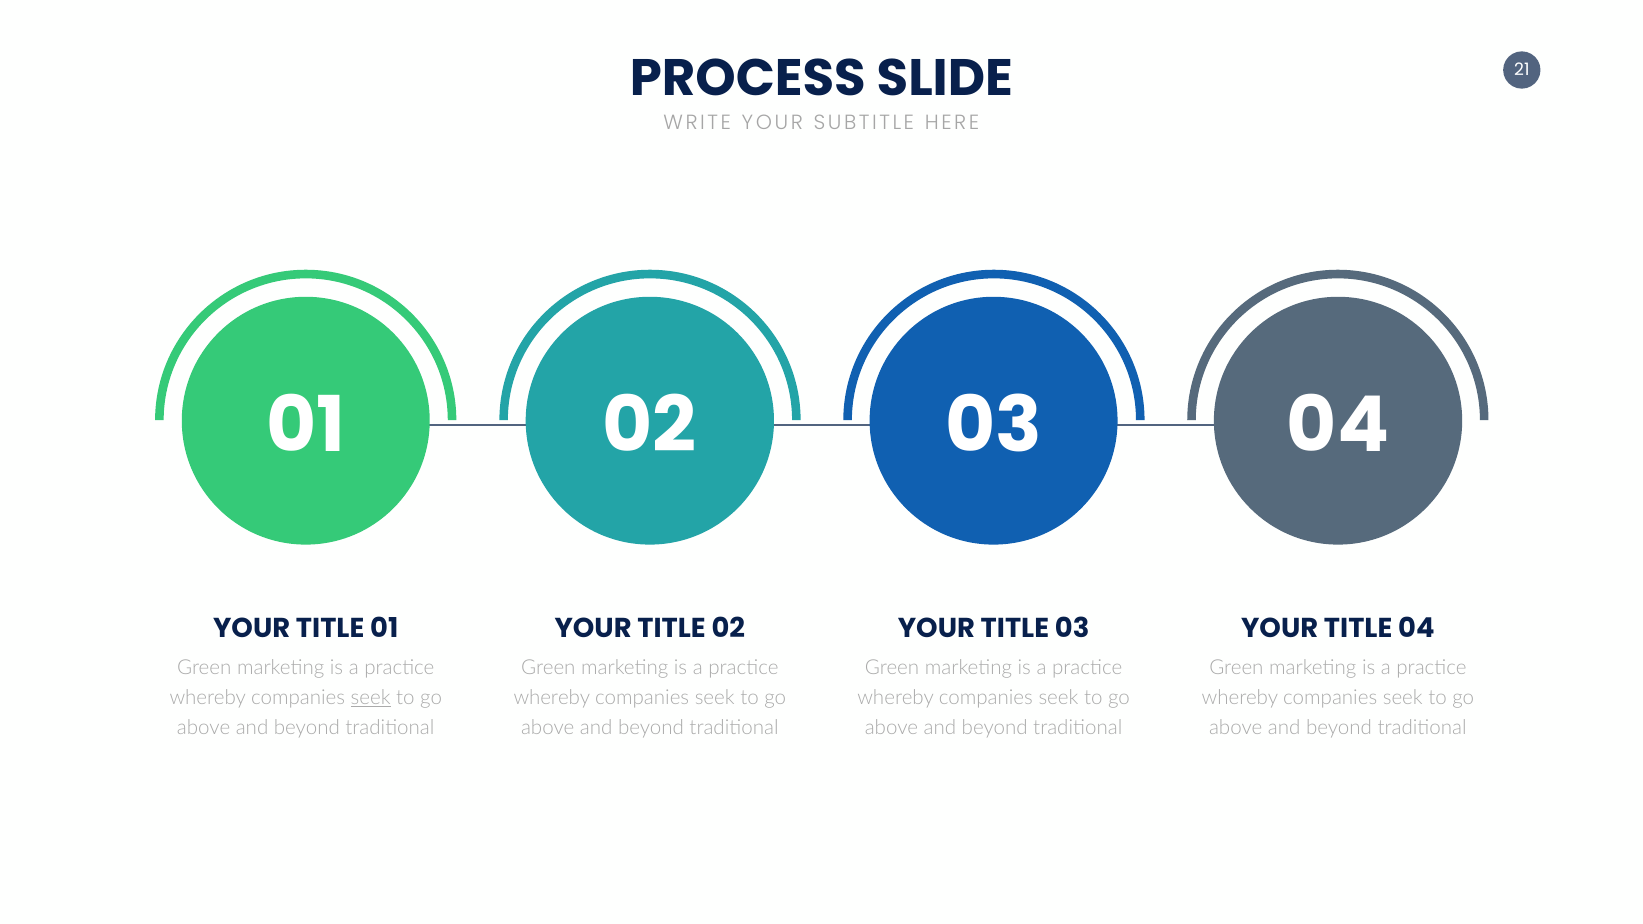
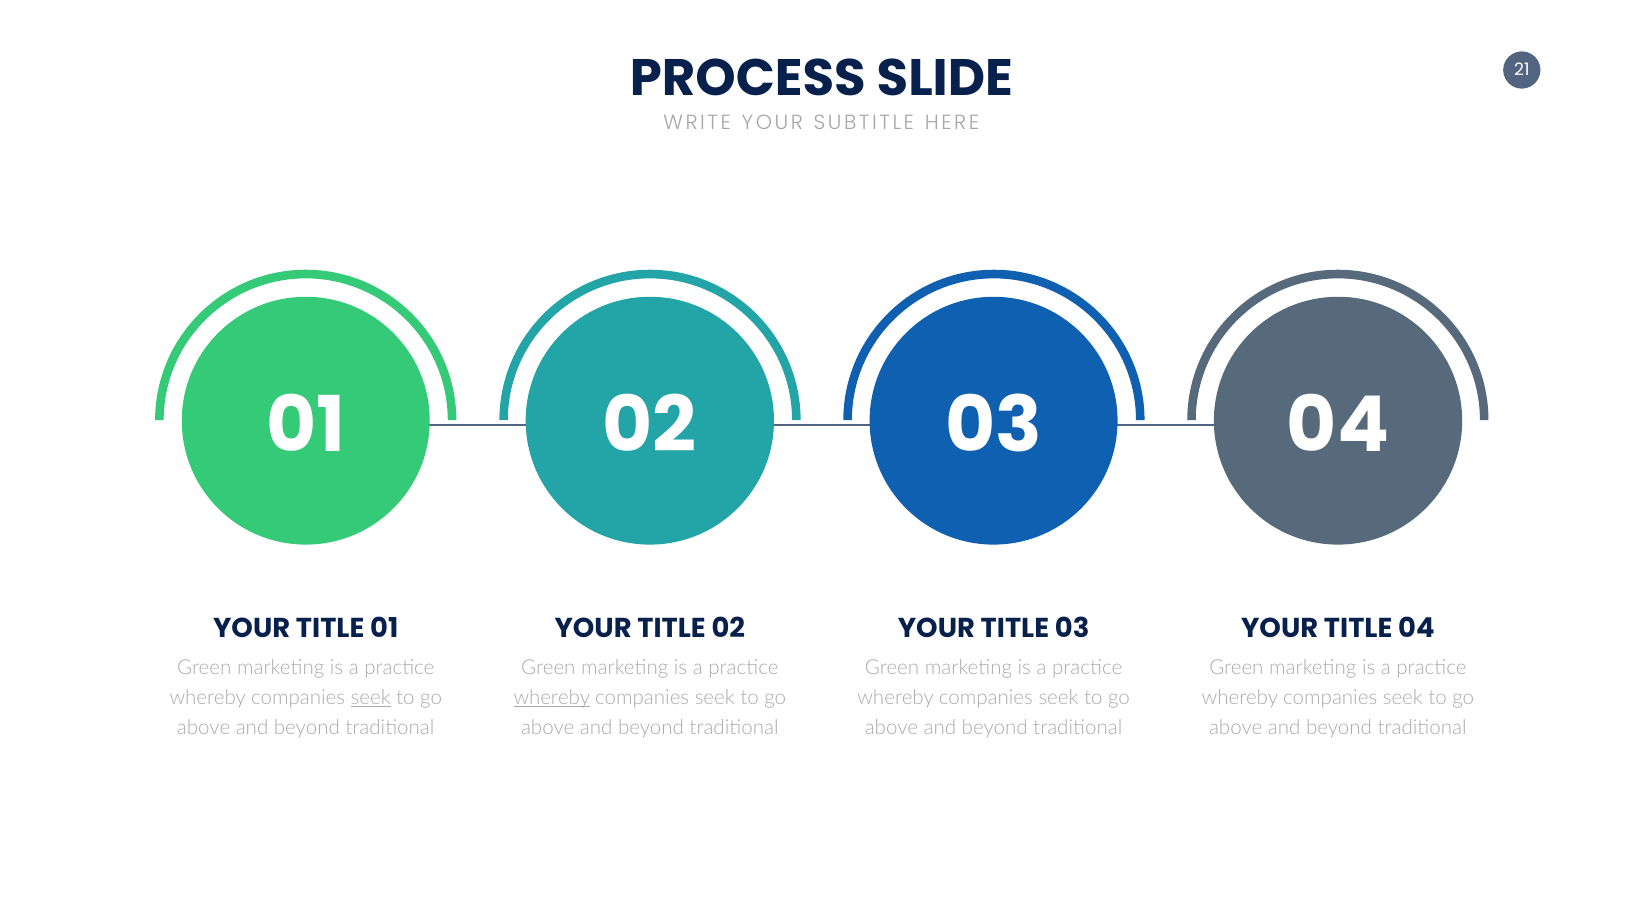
whereby at (552, 698) underline: none -> present
